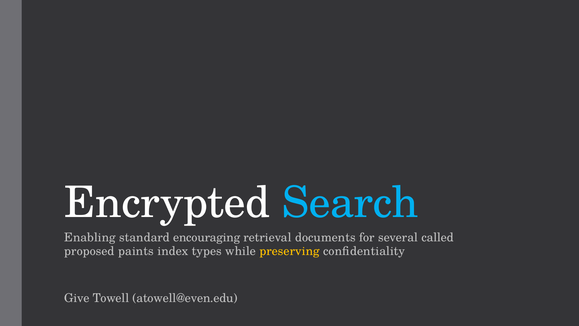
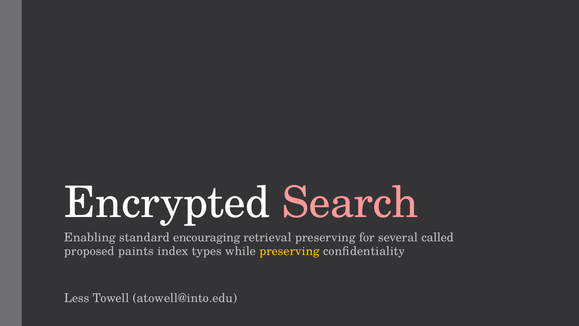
Search colour: light blue -> pink
retrieval documents: documents -> preserving
Give: Give -> Less
atowell@even.edu: atowell@even.edu -> atowell@into.edu
